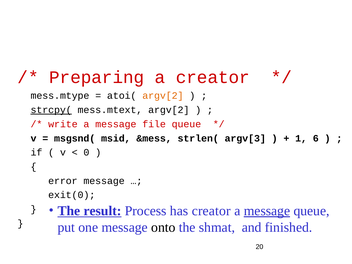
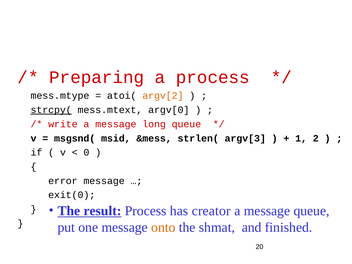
a creator: creator -> process
mess.mtext argv[2: argv[2 -> argv[0
file: file -> long
6: 6 -> 2
message at (267, 211) underline: present -> none
onto colour: black -> orange
